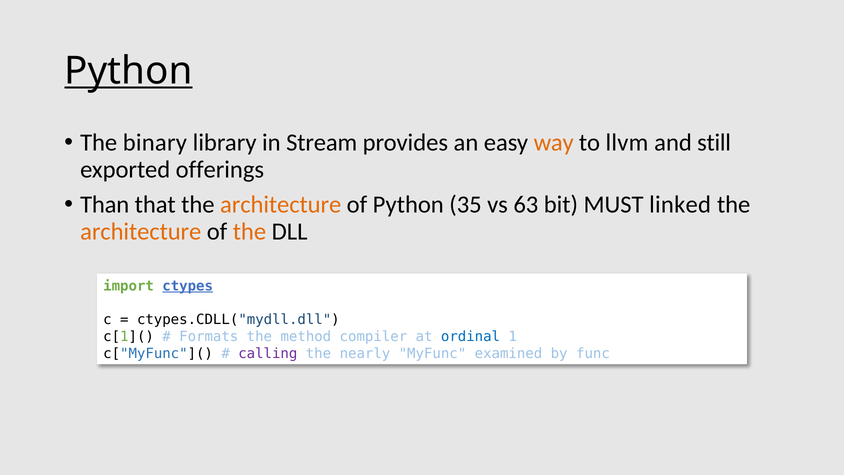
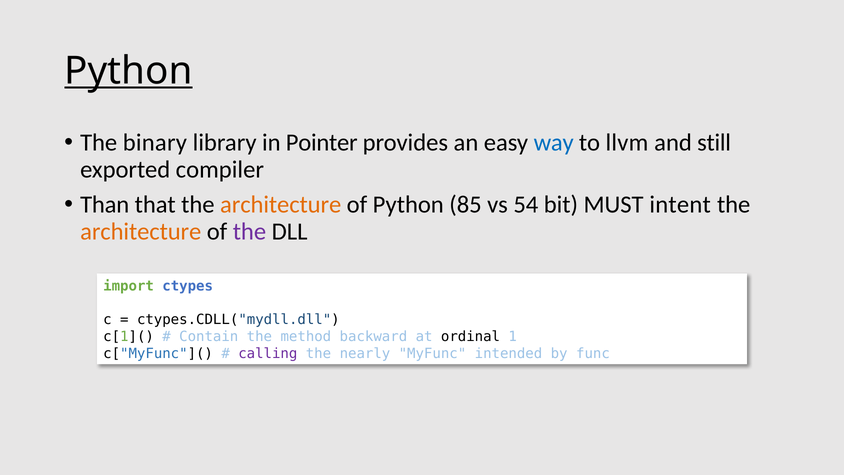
Stream: Stream -> Pointer
way colour: orange -> blue
offerings: offerings -> compiler
35: 35 -> 85
63: 63 -> 54
linked: linked -> intent
the at (249, 231) colour: orange -> purple
ctypes underline: present -> none
Formats: Formats -> Contain
compiler: compiler -> backward
ordinal colour: blue -> black
examined: examined -> intended
